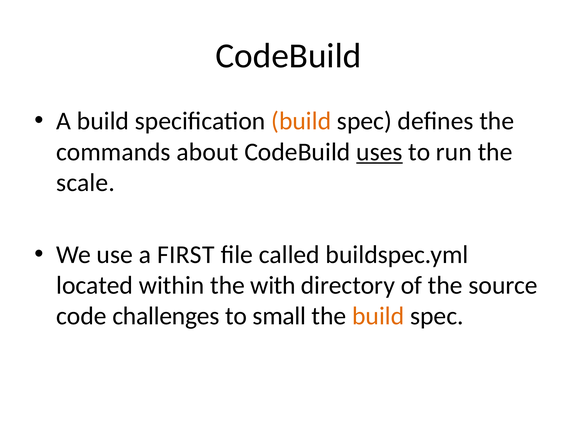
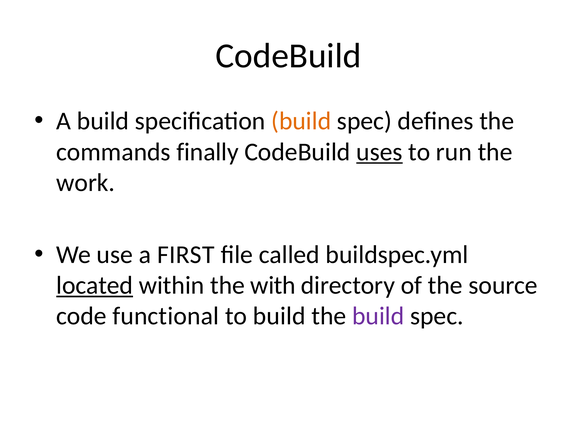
about: about -> finally
scale: scale -> work
located underline: none -> present
challenges: challenges -> functional
to small: small -> build
build at (378, 316) colour: orange -> purple
